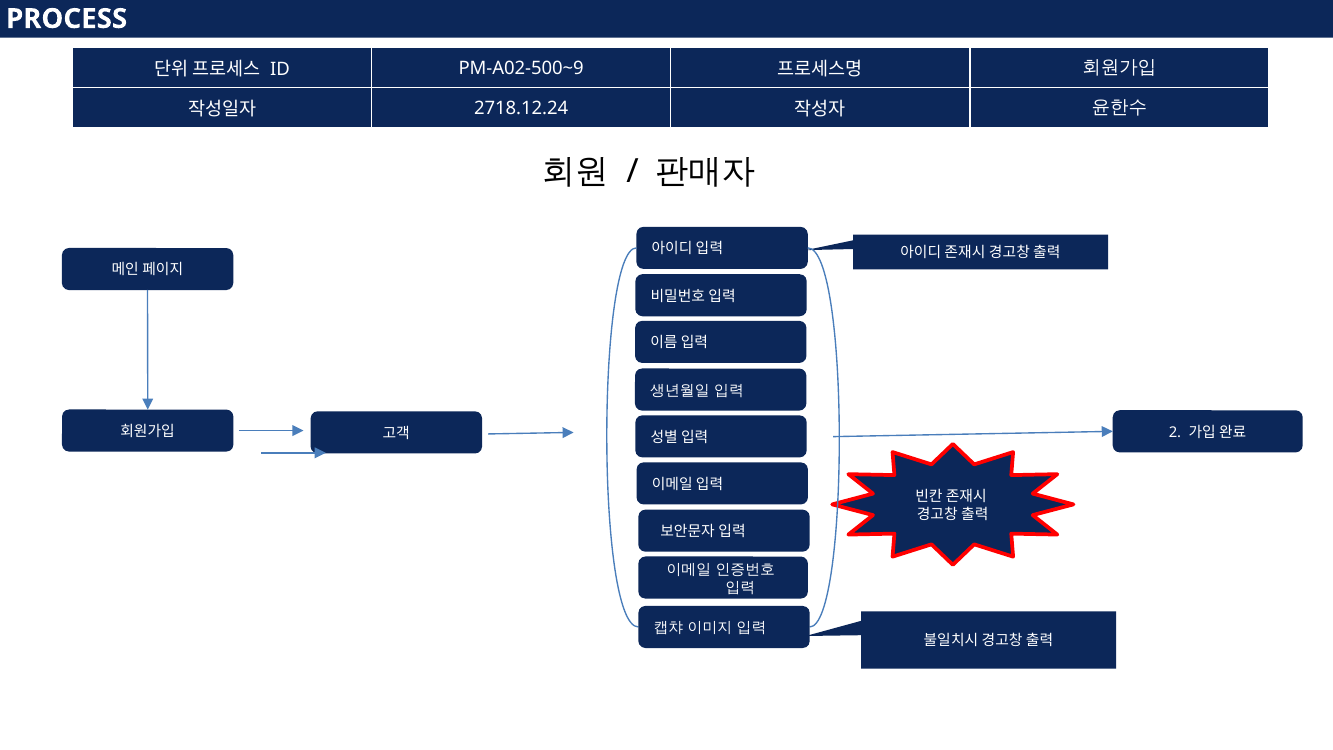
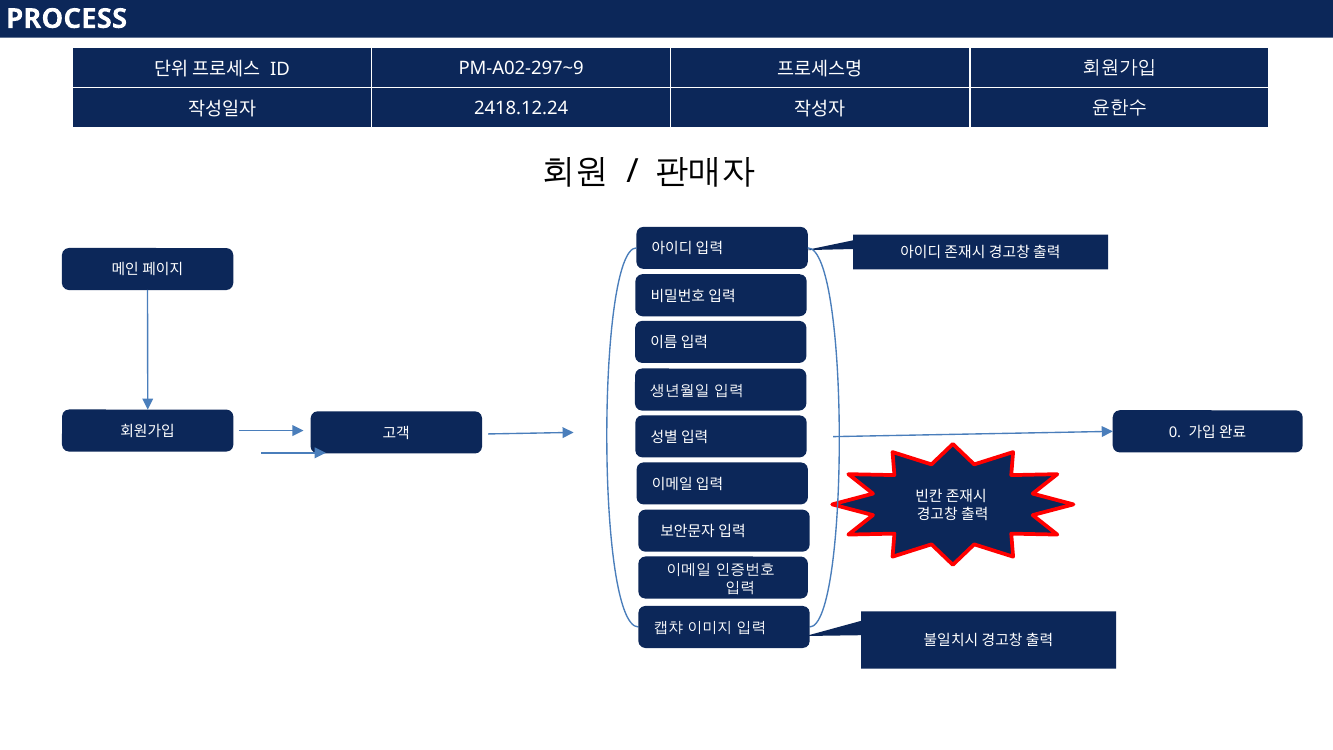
PM-A02-500~9: PM-A02-500~9 -> PM-A02-297~9
2718.12.24: 2718.12.24 -> 2418.12.24
2: 2 -> 0
